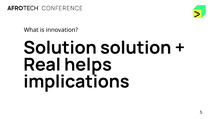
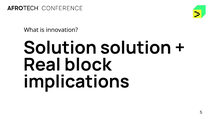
helps: helps -> block
